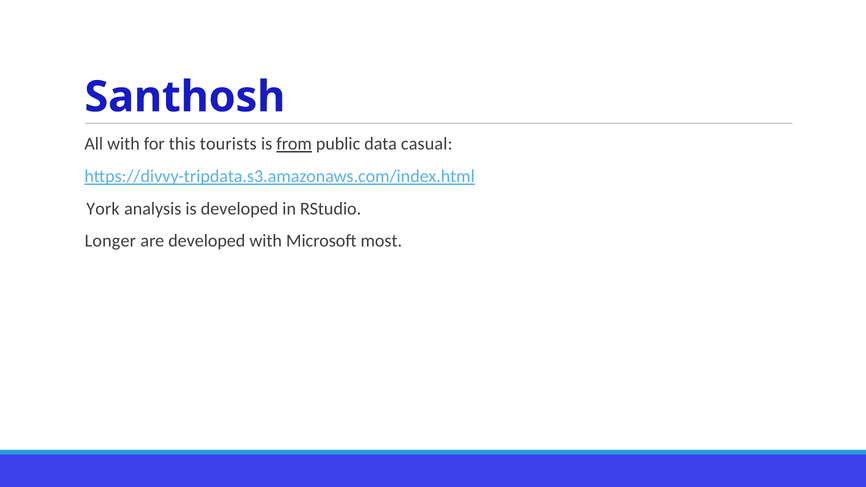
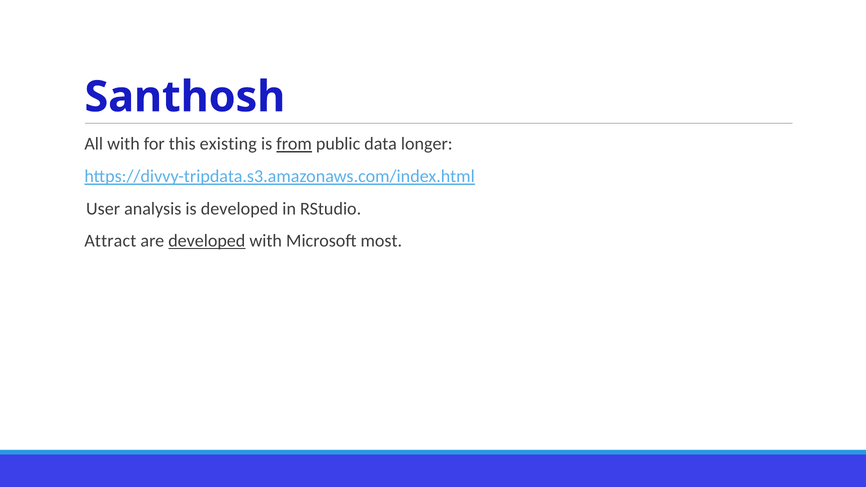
tourists: tourists -> existing
casual: casual -> longer
York: York -> User
Longer: Longer -> Attract
developed at (207, 241) underline: none -> present
